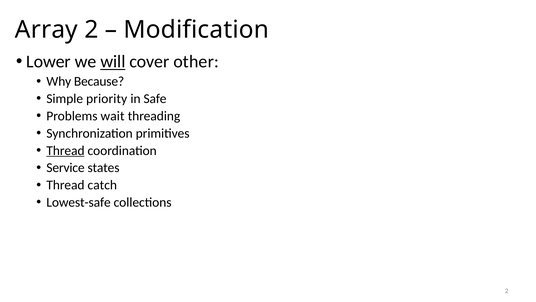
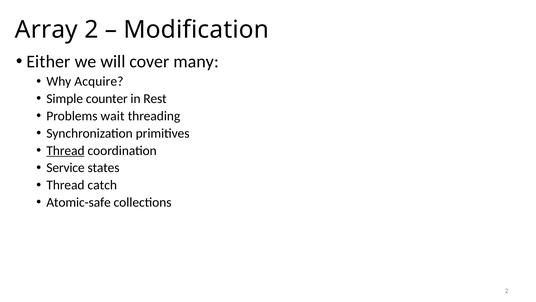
Lower: Lower -> Either
will underline: present -> none
other: other -> many
Because: Because -> Acquire
priority: priority -> counter
Safe: Safe -> Rest
Lowest-safe: Lowest-safe -> Atomic-safe
